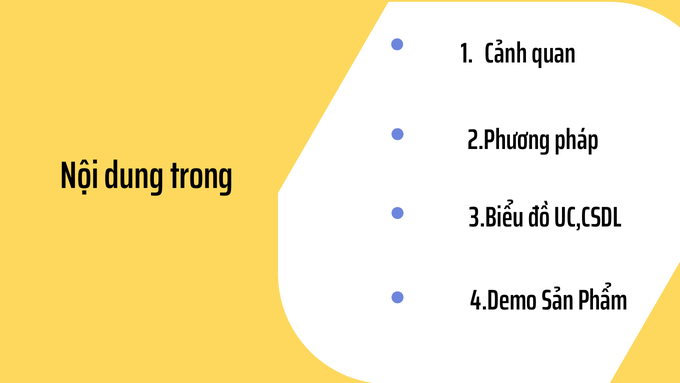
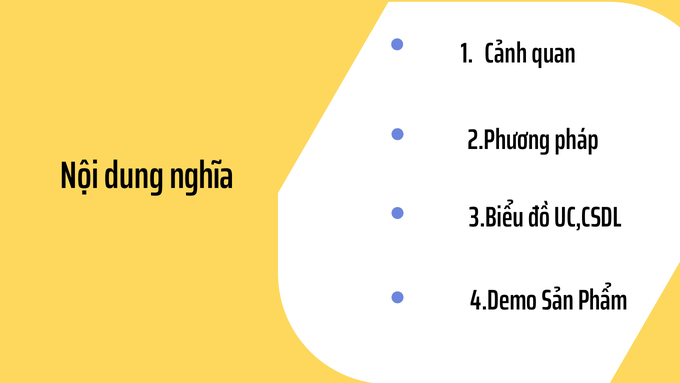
trong: trong -> nghĩa
